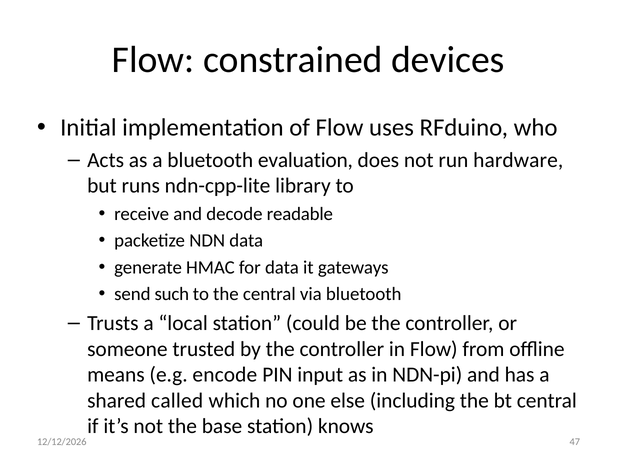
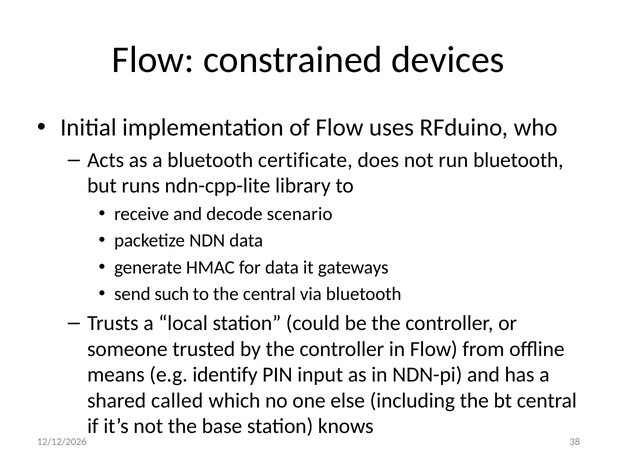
evaluation: evaluation -> certificate
run hardware: hardware -> bluetooth
readable: readable -> scenario
encode: encode -> identify
47: 47 -> 38
